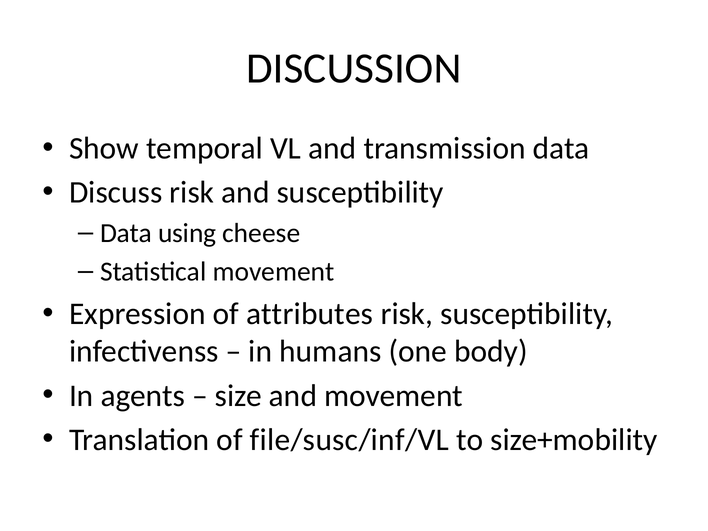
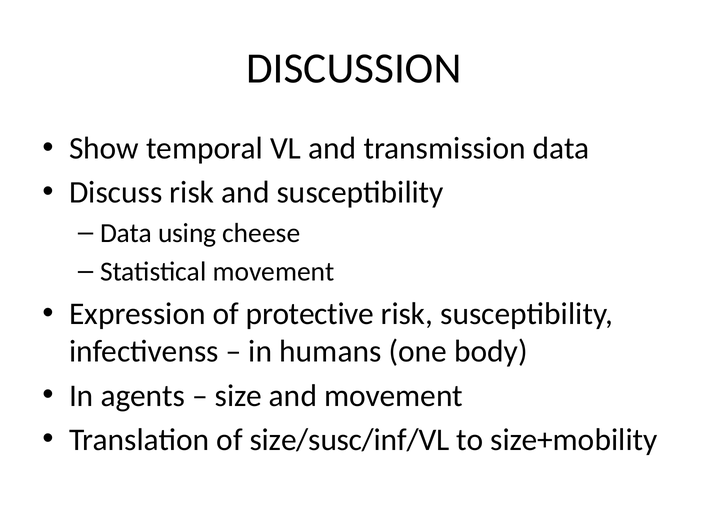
attributes: attributes -> protective
file/susc/inf/VL: file/susc/inf/VL -> size/susc/inf/VL
